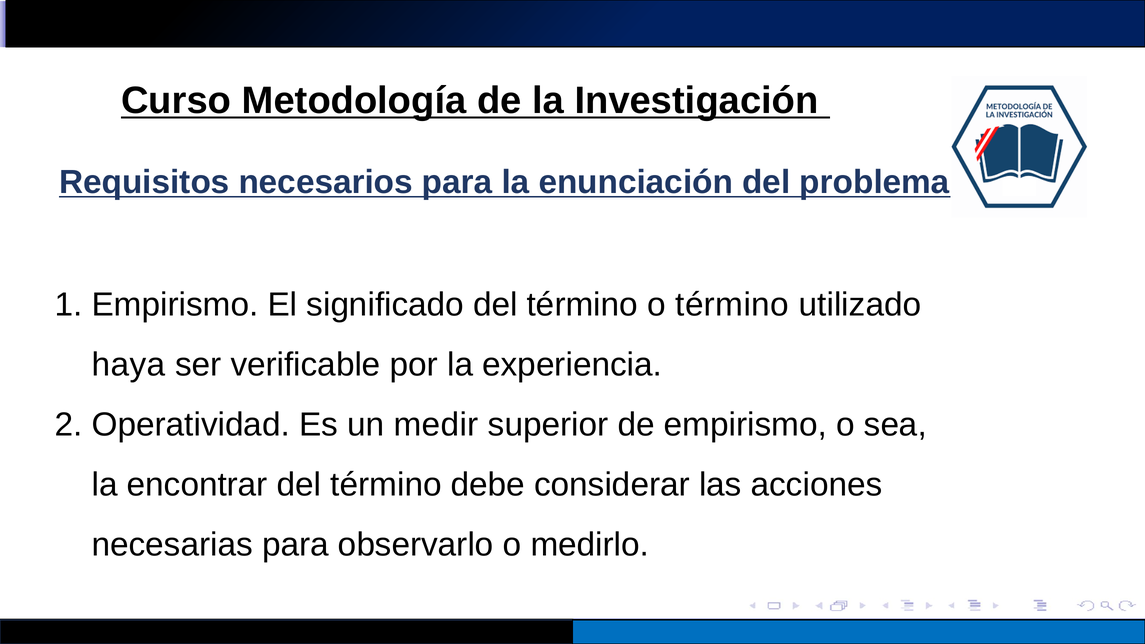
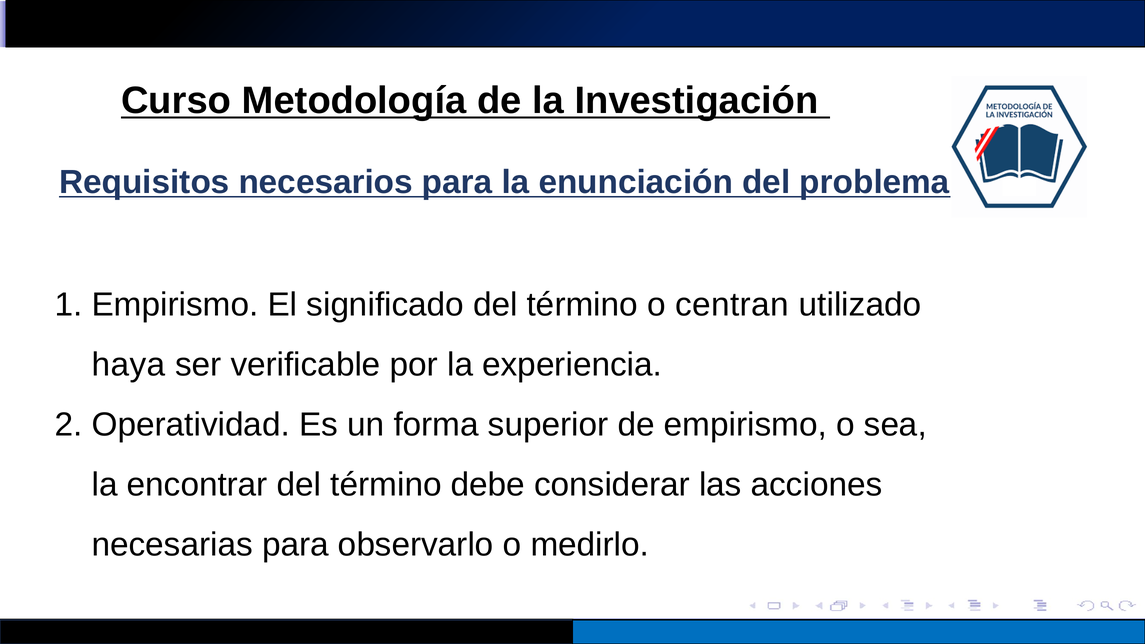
o término: término -> centran
medir: medir -> forma
